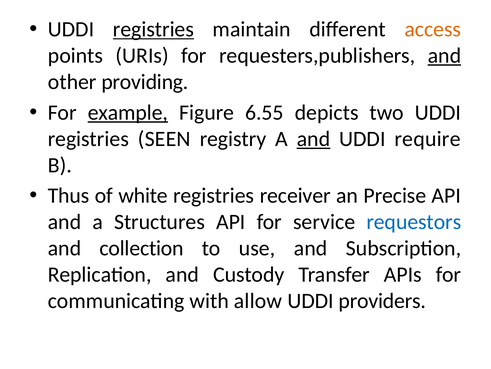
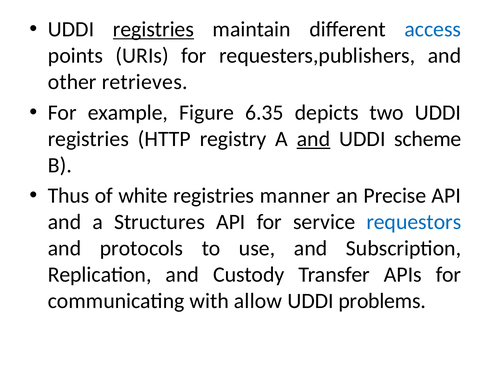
access colour: orange -> blue
and at (444, 56) underline: present -> none
providing: providing -> retrieves
example underline: present -> none
6.55: 6.55 -> 6.35
SEEN: SEEN -> HTTP
require: require -> scheme
receiver: receiver -> manner
collection: collection -> protocols
providers: providers -> problems
